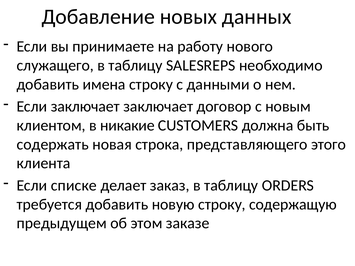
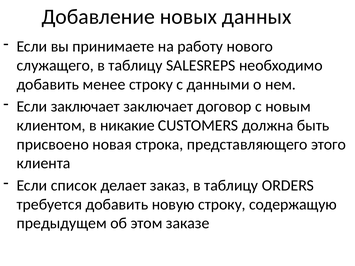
имена: имена -> менее
содержать: содержать -> присвоено
списке: списке -> список
